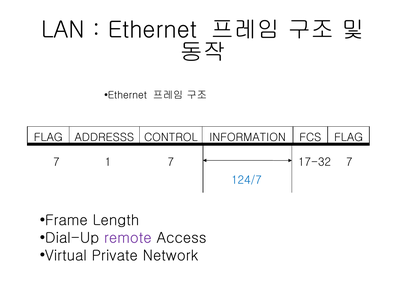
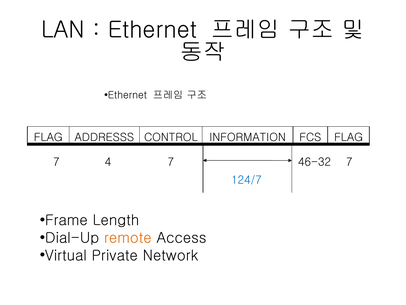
1: 1 -> 4
17-32: 17-32 -> 46-32
remote colour: purple -> orange
